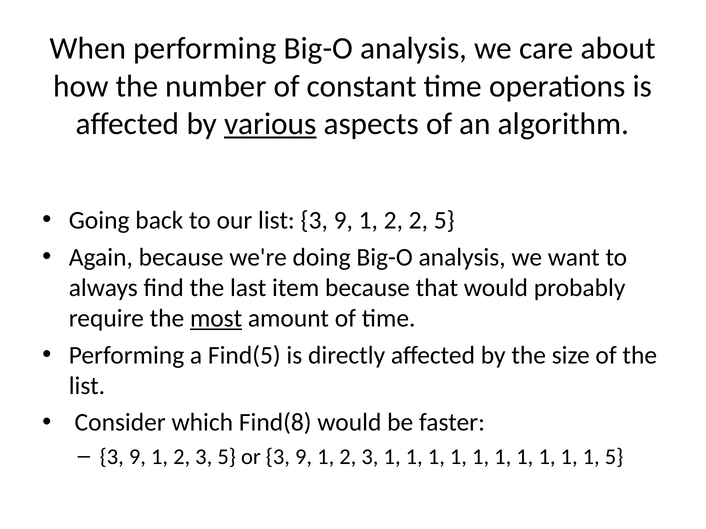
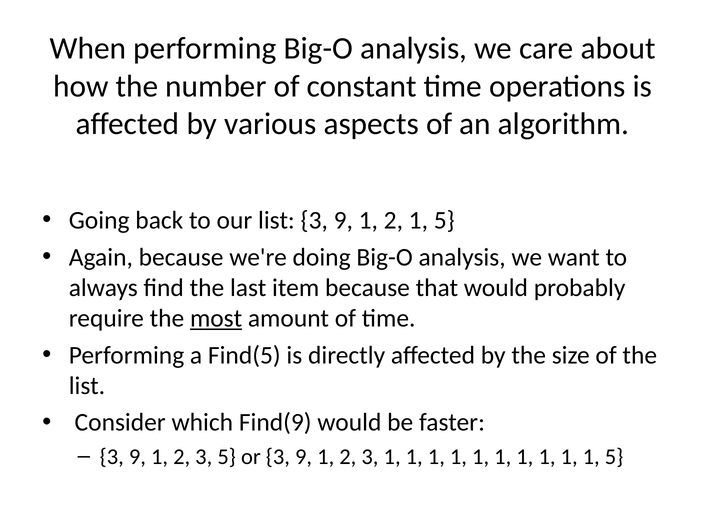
various underline: present -> none
2 2: 2 -> 1
Find(8: Find(8 -> Find(9
